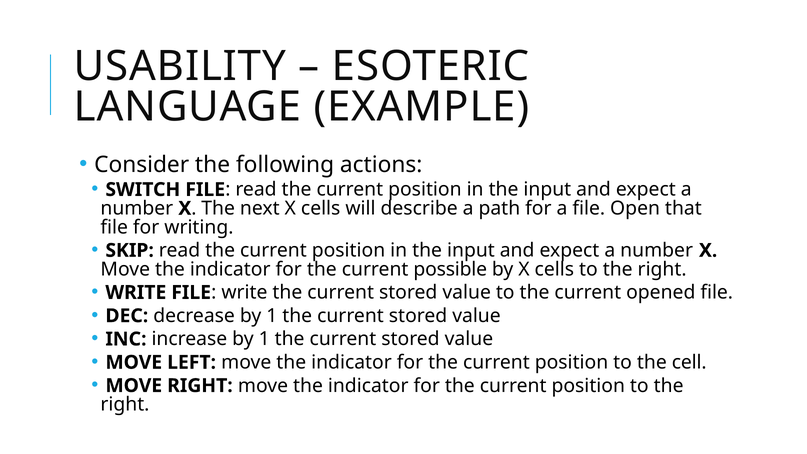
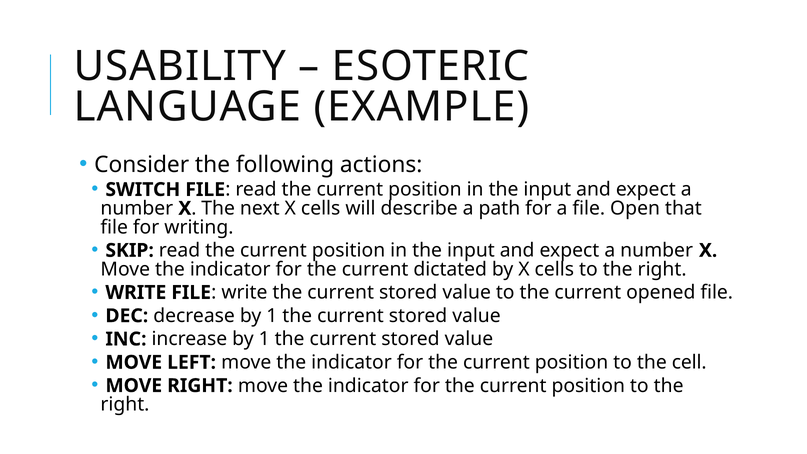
possible: possible -> dictated
